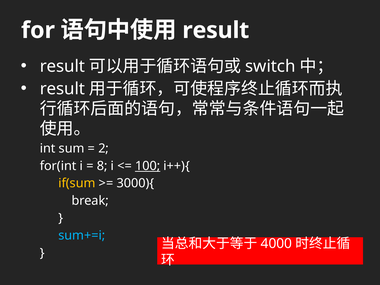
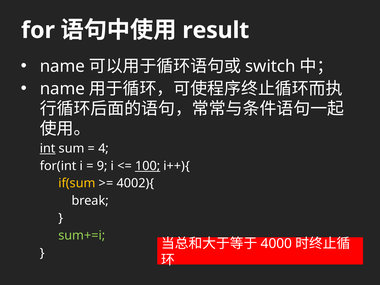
result at (62, 66): result -> name
result at (62, 89): result -> name
int underline: none -> present
2: 2 -> 4
8: 8 -> 9
3000){: 3000){ -> 4002){
sum+=i colour: light blue -> light green
